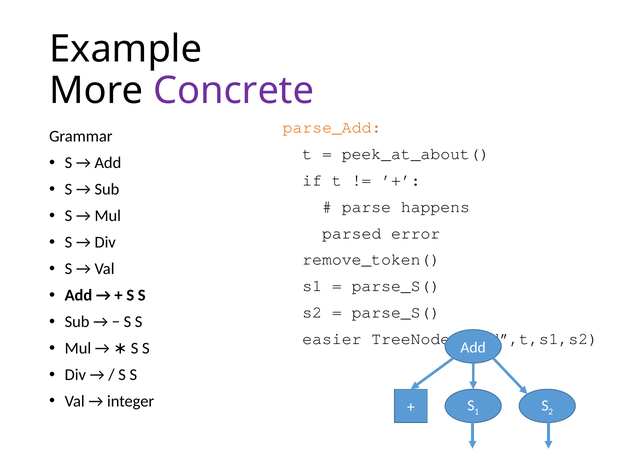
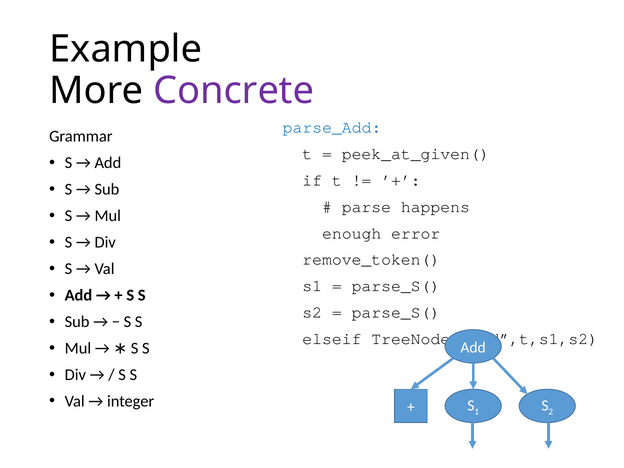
parse_Add colour: orange -> blue
peek_at_about(: peek_at_about( -> peek_at_given(
parsed: parsed -> enough
easier: easier -> elseif
